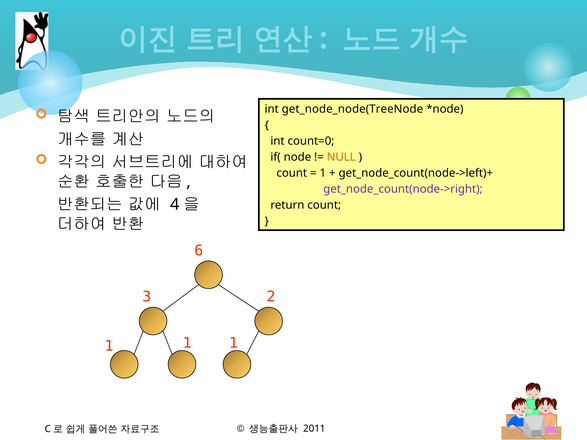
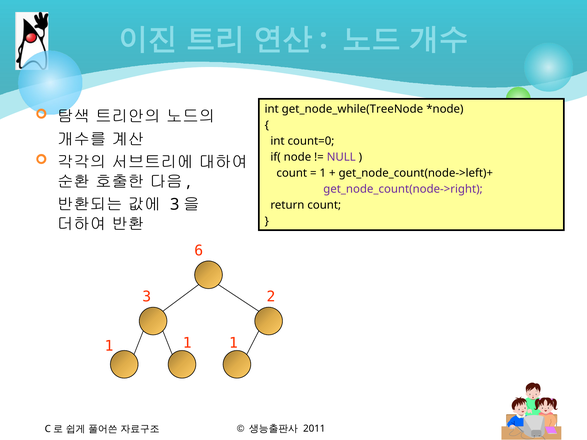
get_node_node(TreeNode: get_node_node(TreeNode -> get_node_while(TreeNode
NULL colour: orange -> purple
4 at (175, 205): 4 -> 3
